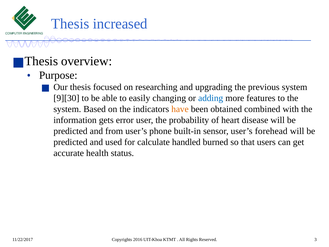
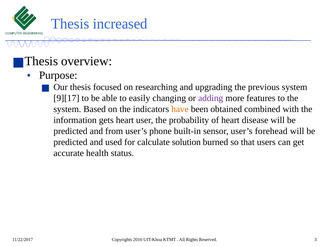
9][30: 9][30 -> 9][17
adding colour: blue -> purple
gets error: error -> heart
handled: handled -> solution
